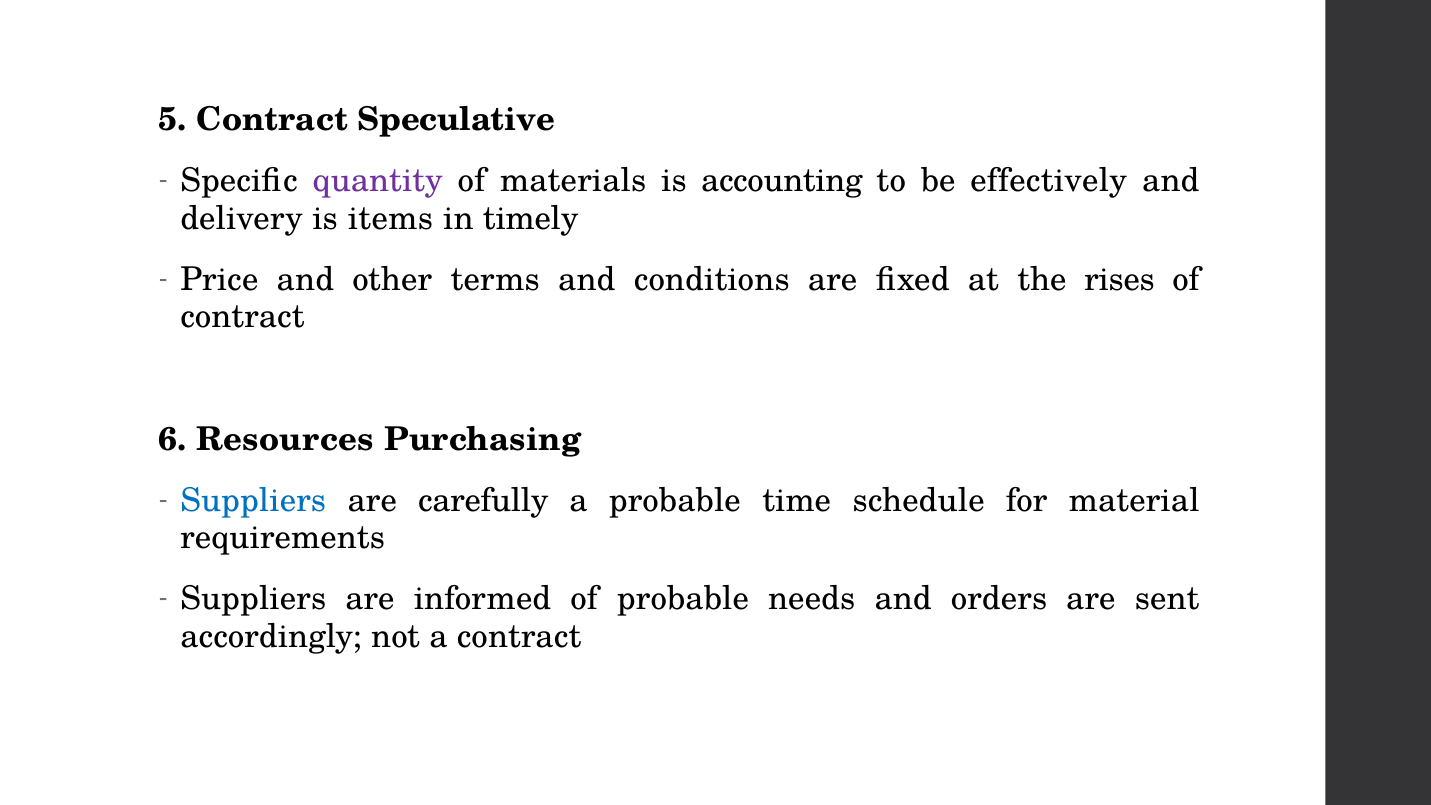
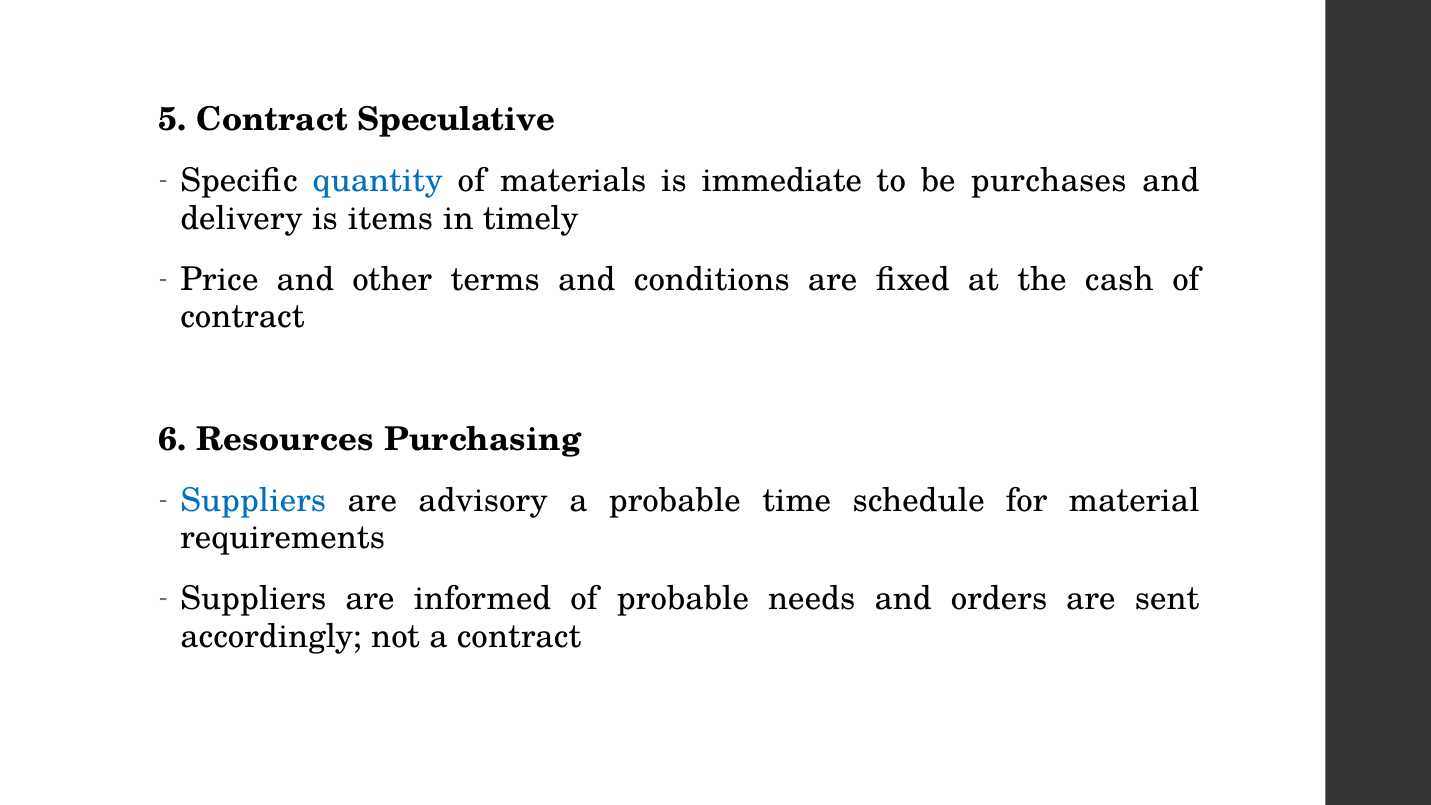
quantity colour: purple -> blue
accounting: accounting -> immediate
effectively: effectively -> purchases
rises: rises -> cash
carefully: carefully -> advisory
